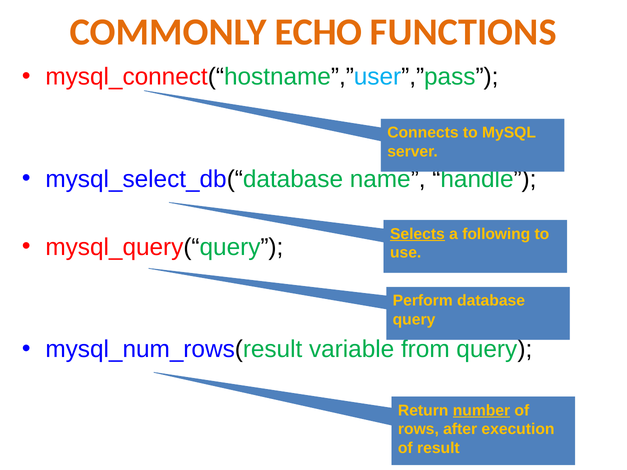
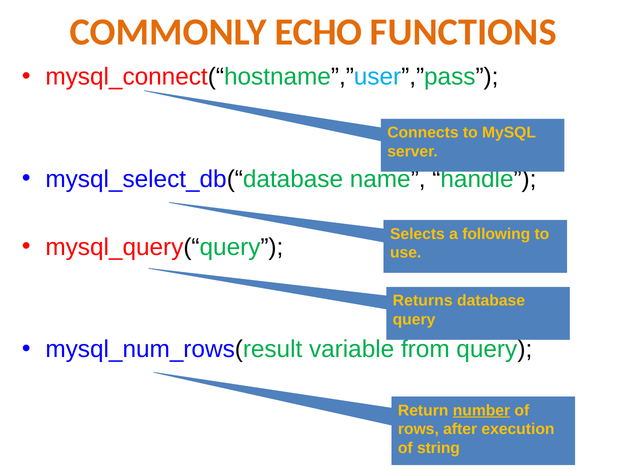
Selects underline: present -> none
Perform: Perform -> Returns
result: result -> string
